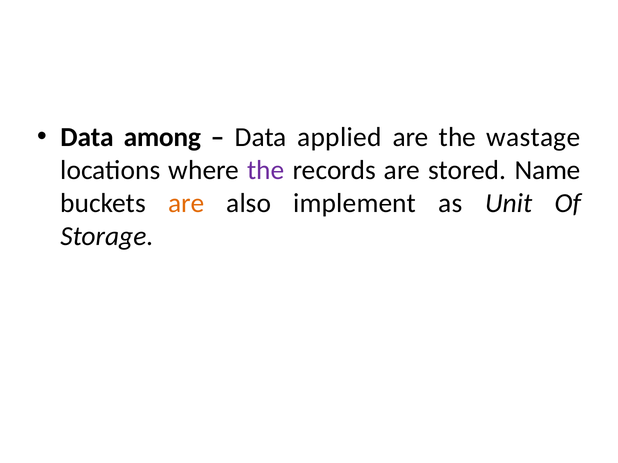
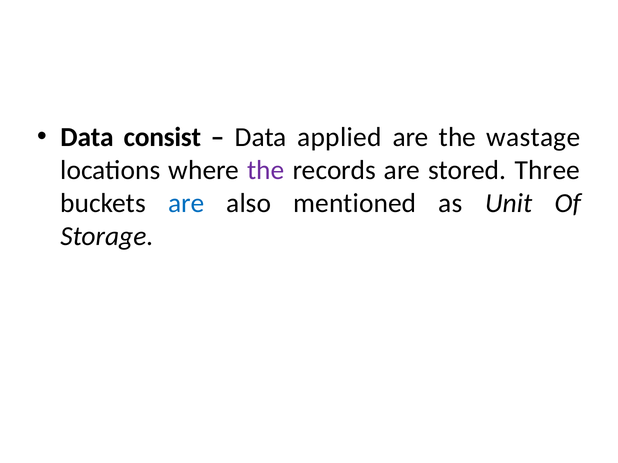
among: among -> consist
Name: Name -> Three
are at (186, 203) colour: orange -> blue
implement: implement -> mentioned
